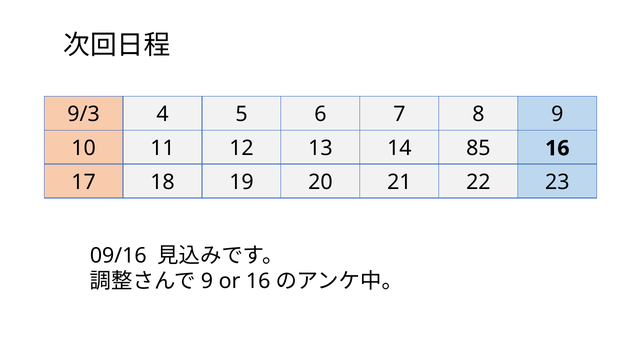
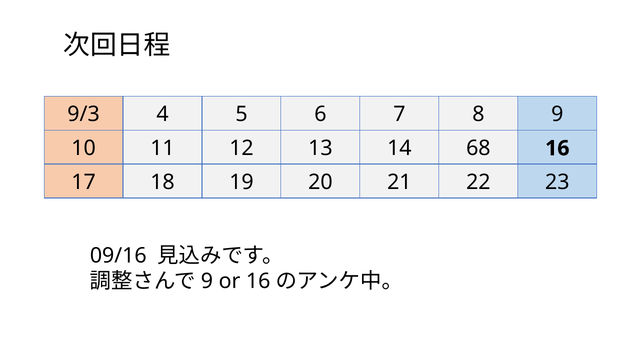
85: 85 -> 68
